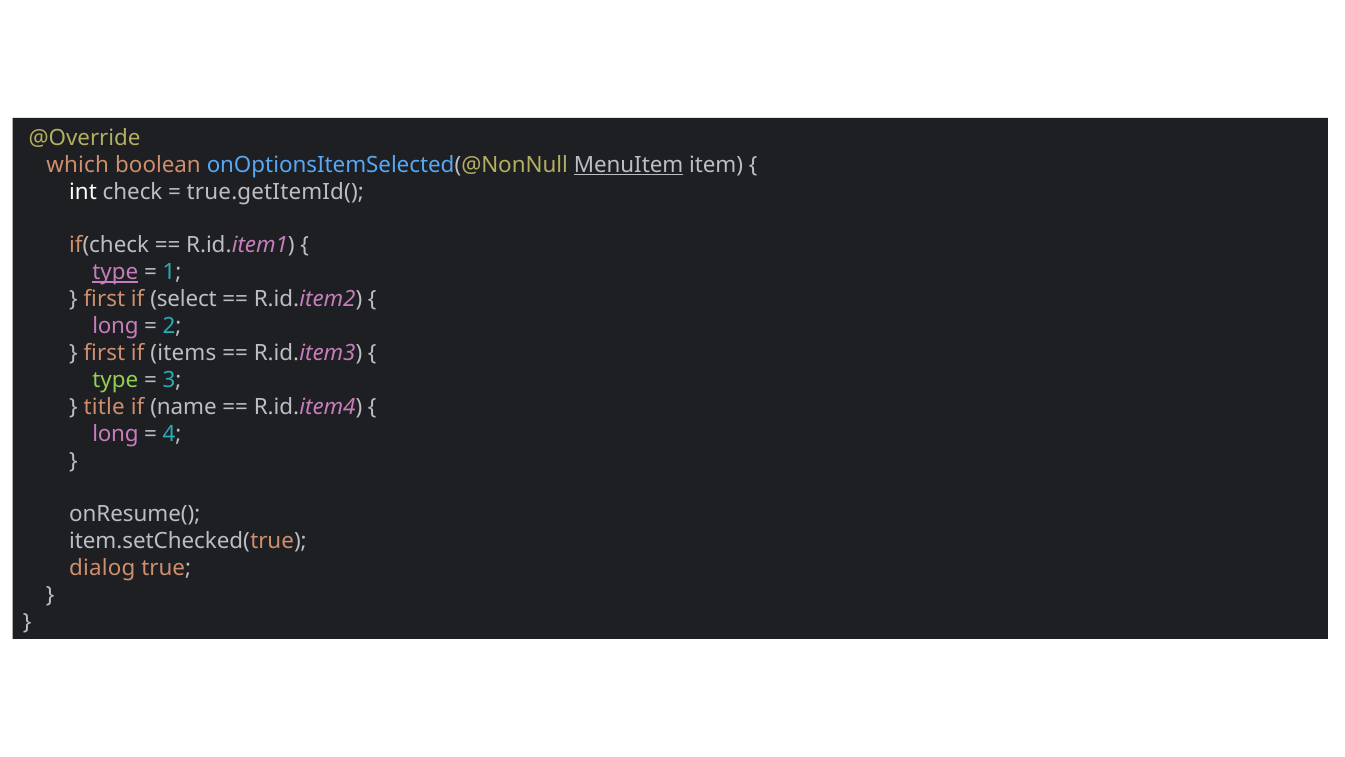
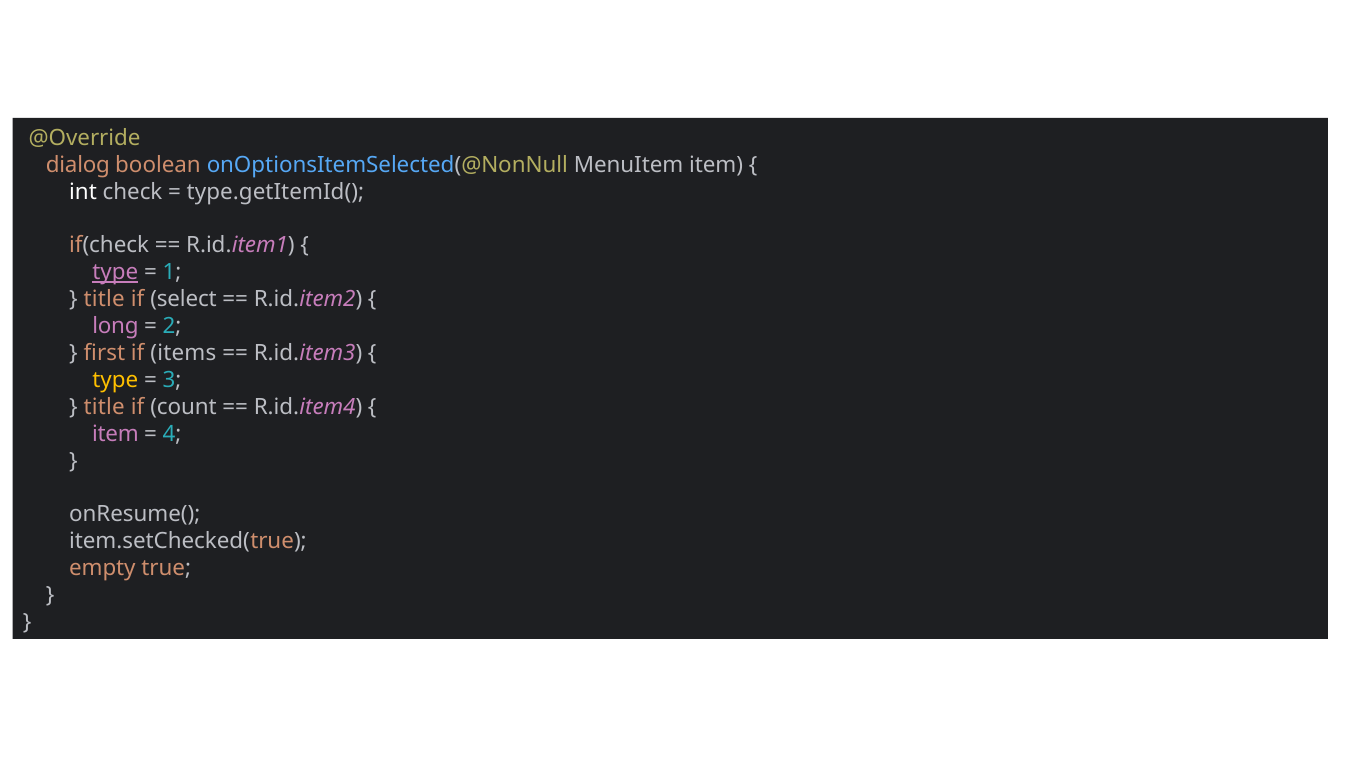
which: which -> dialog
MenuItem underline: present -> none
true.getItemId(: true.getItemId( -> type.getItemId(
first at (104, 299): first -> title
type at (115, 380) colour: light green -> yellow
name: name -> count
long at (115, 434): long -> item
dialog: dialog -> empty
